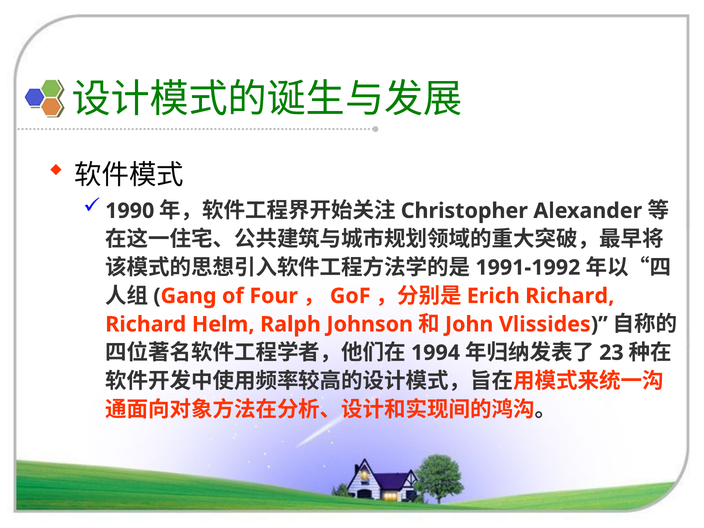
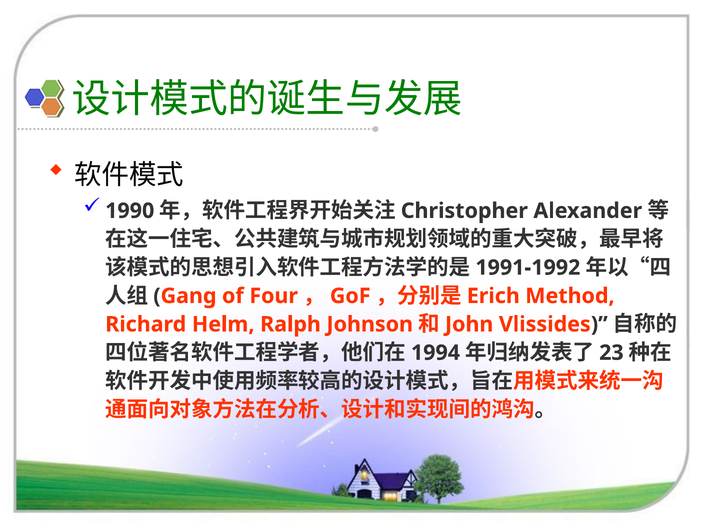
Richard at (570, 296): Richard -> Method
